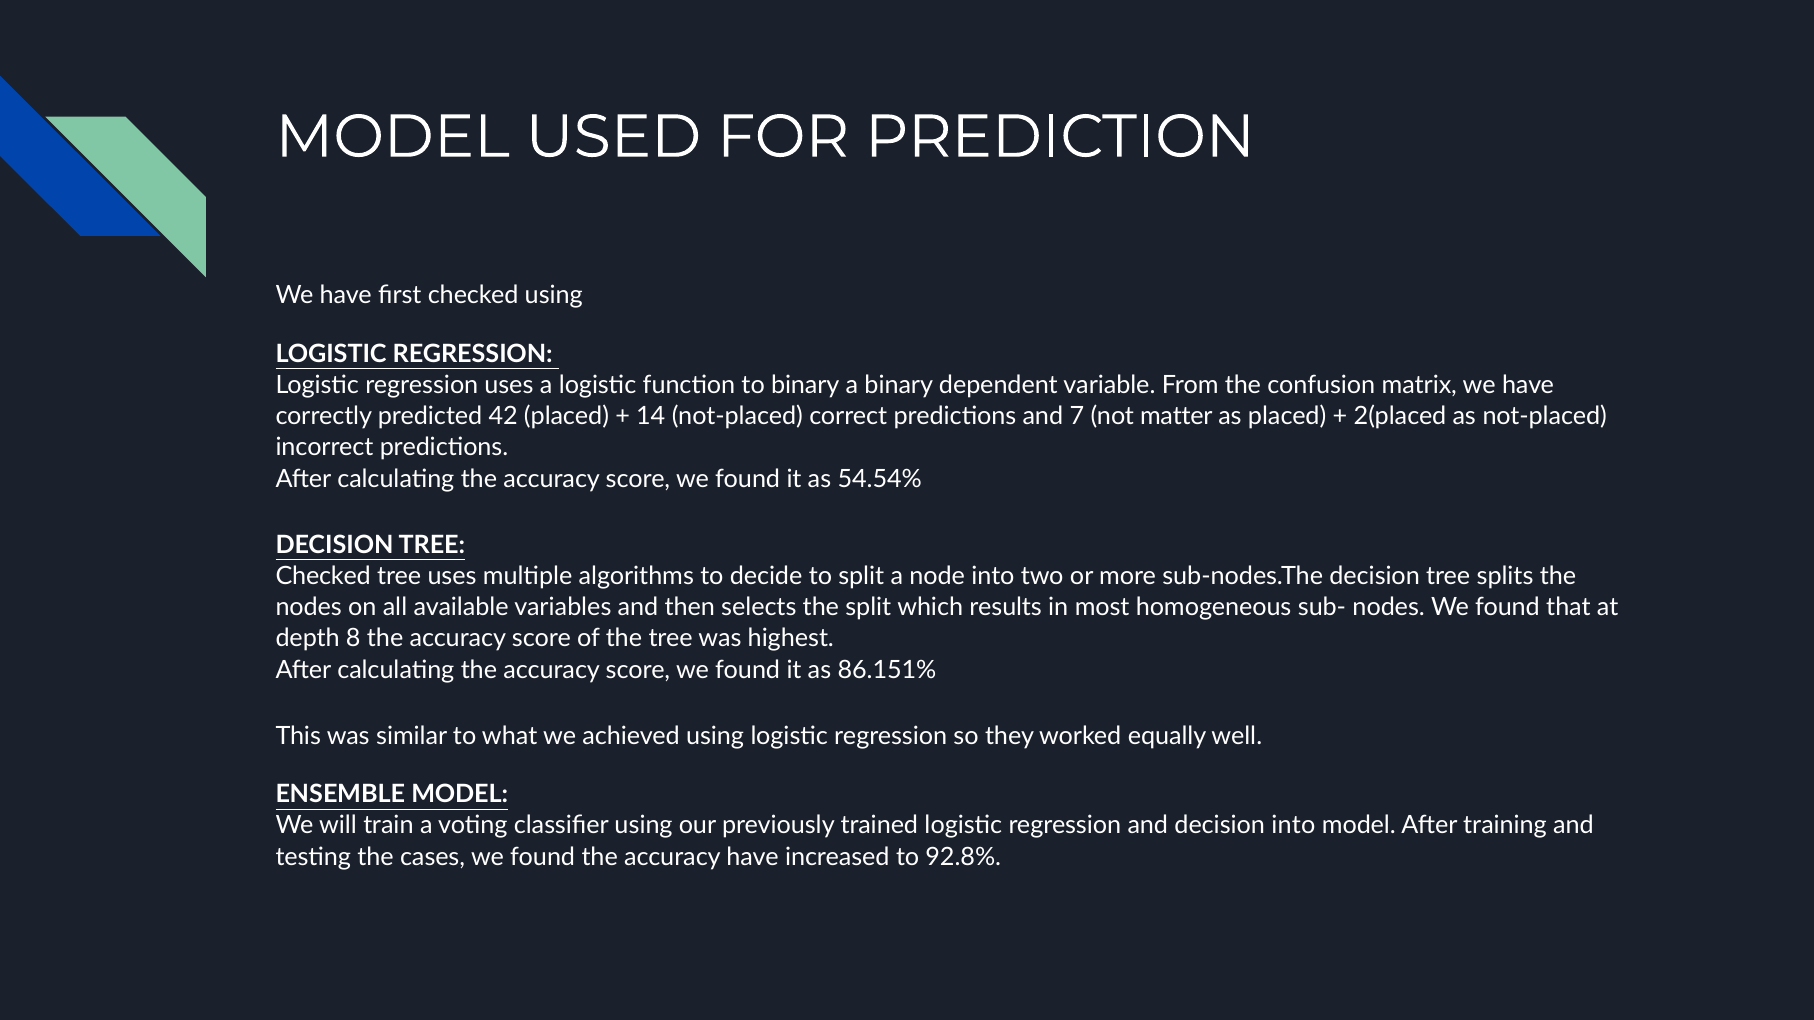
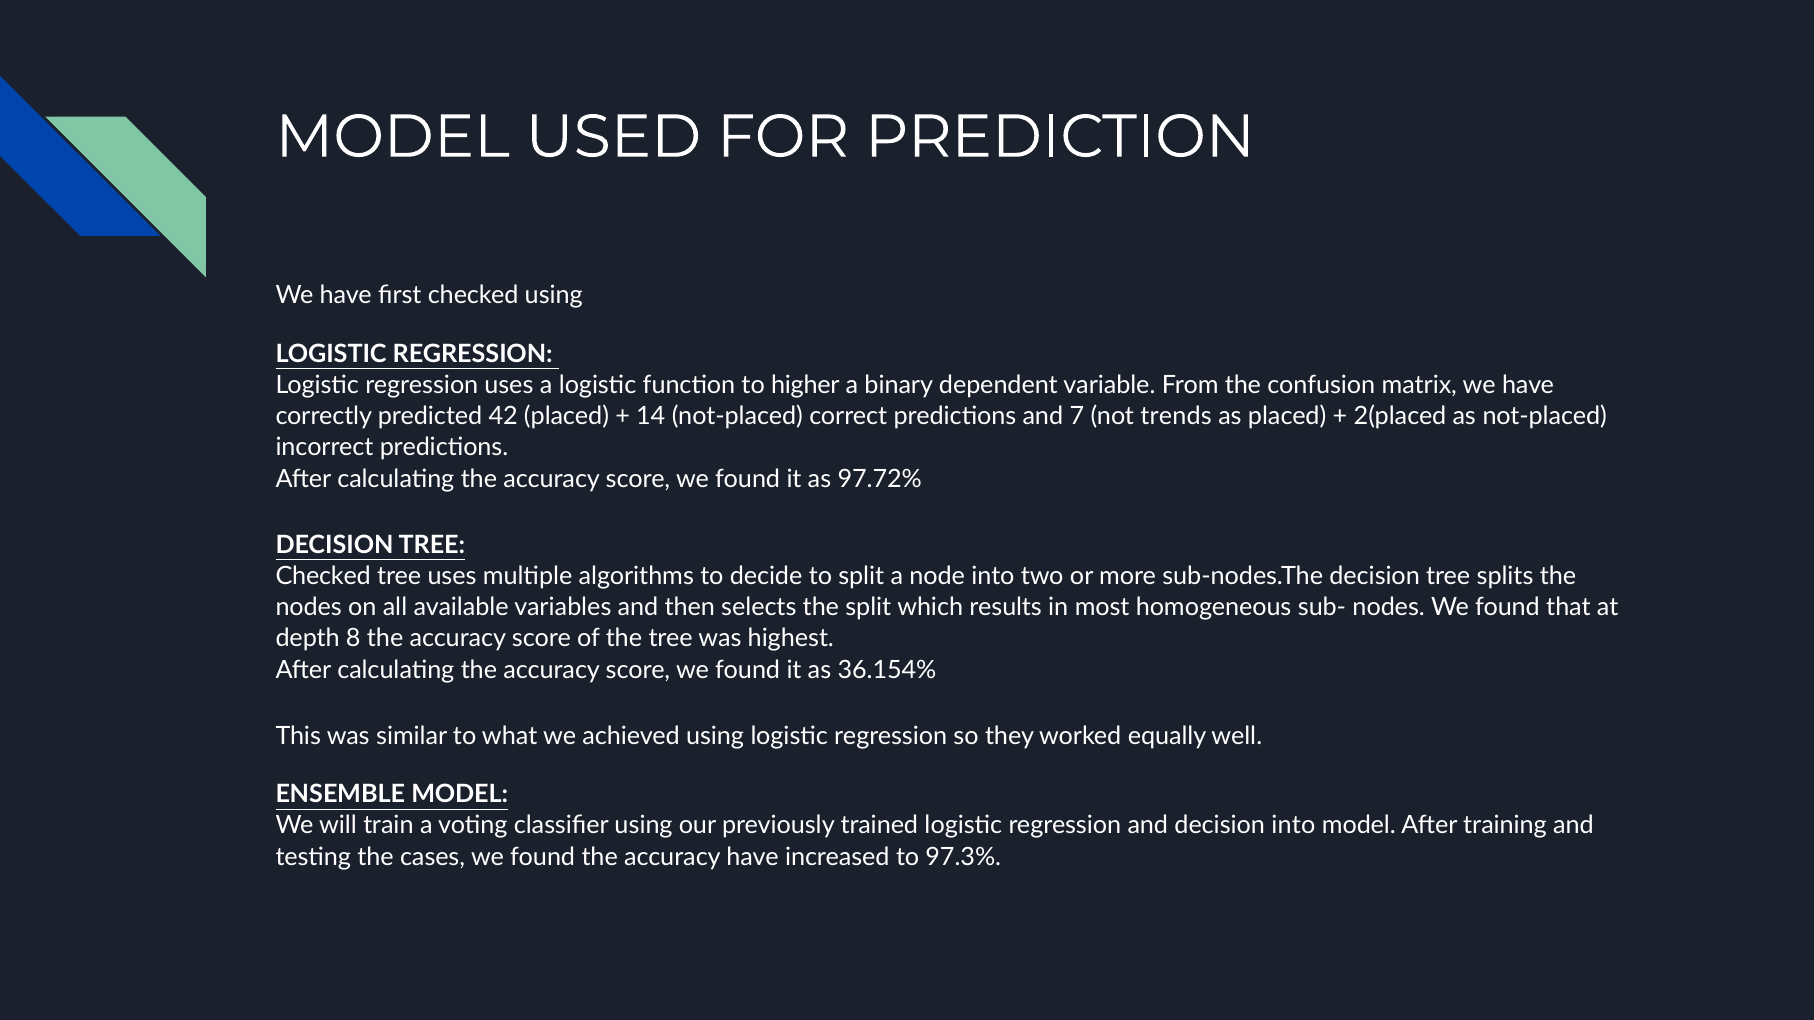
to binary: binary -> higher
matter: matter -> trends
54.54%: 54.54% -> 97.72%
86.151%: 86.151% -> 36.154%
92.8%: 92.8% -> 97.3%
